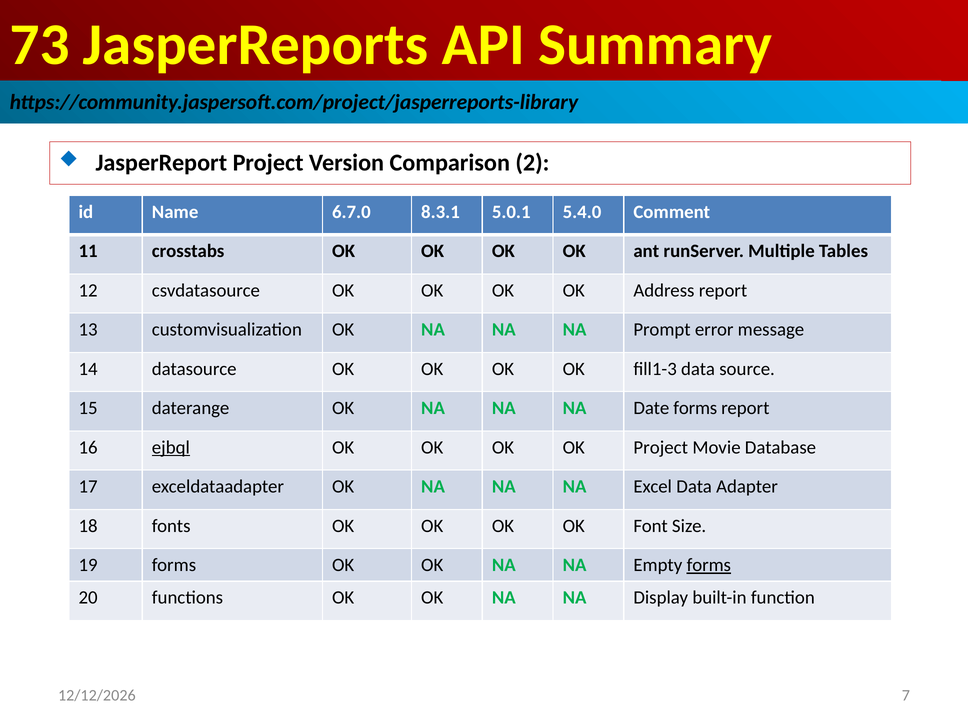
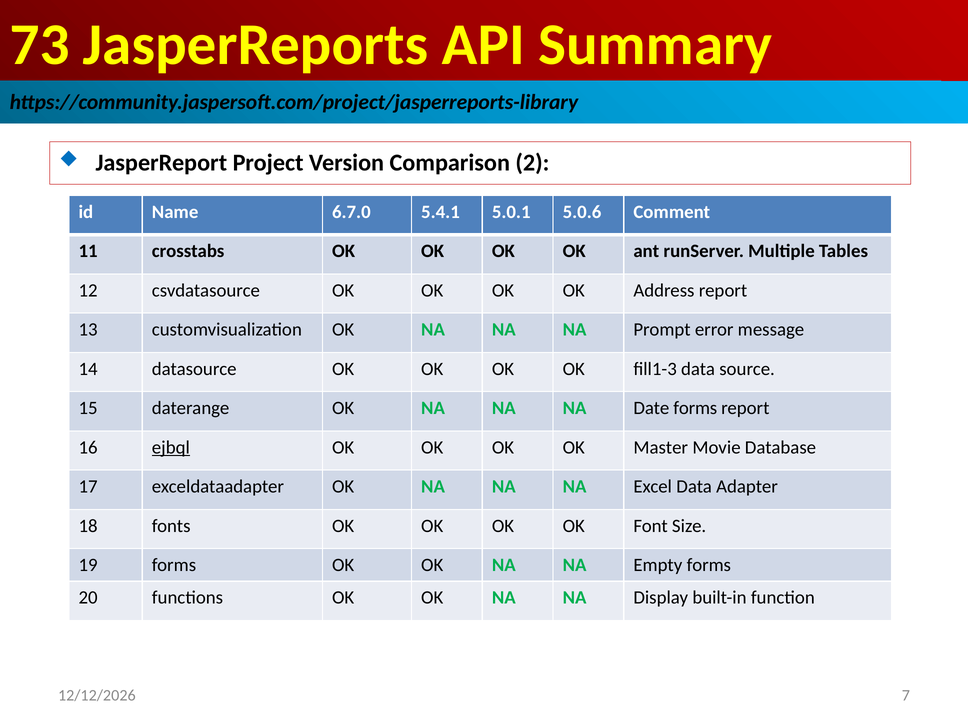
8.3.1: 8.3.1 -> 5.4.1
5.4.0: 5.4.0 -> 5.0.6
OK Project: Project -> Master
forms at (709, 565) underline: present -> none
